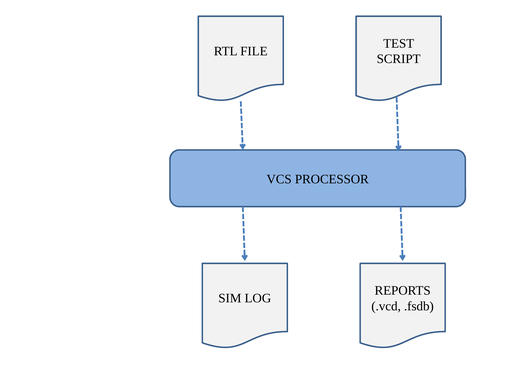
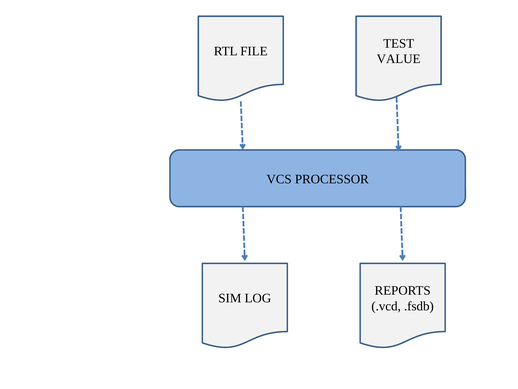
SCRIPT: SCRIPT -> VALUE
